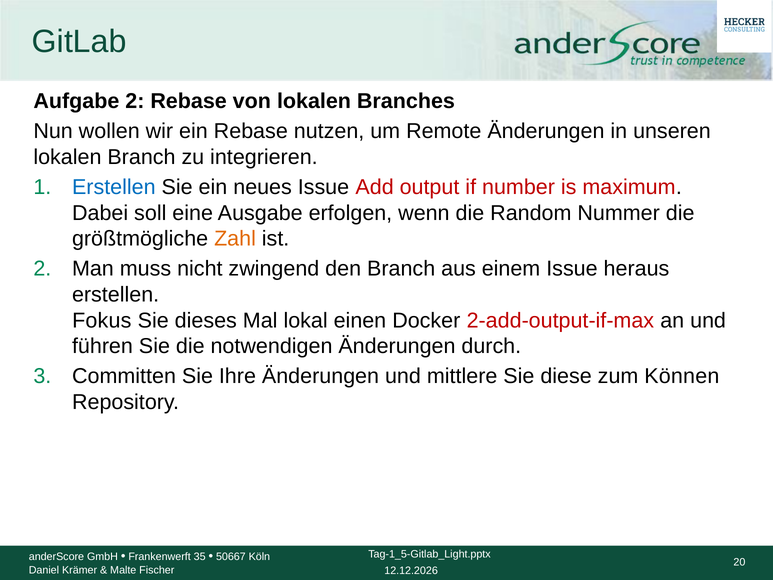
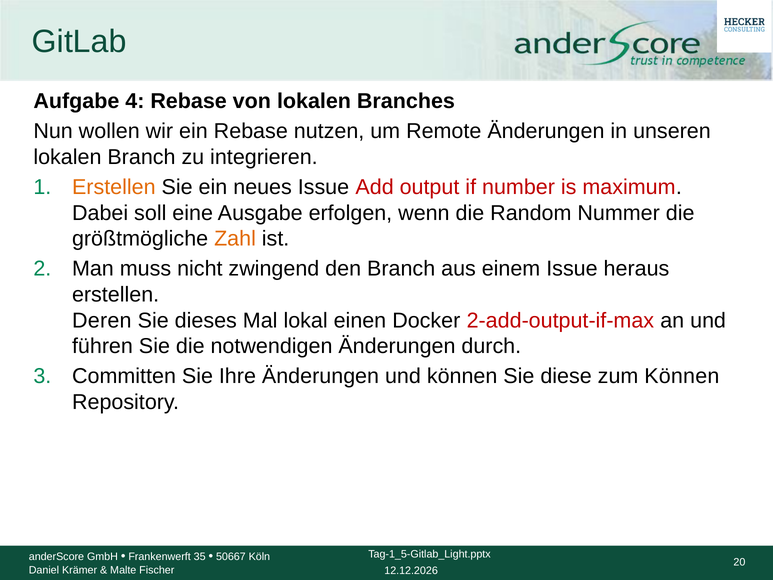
Aufgabe 2: 2 -> 4
Erstellen at (114, 187) colour: blue -> orange
Fokus: Fokus -> Deren
und mittlere: mittlere -> können
